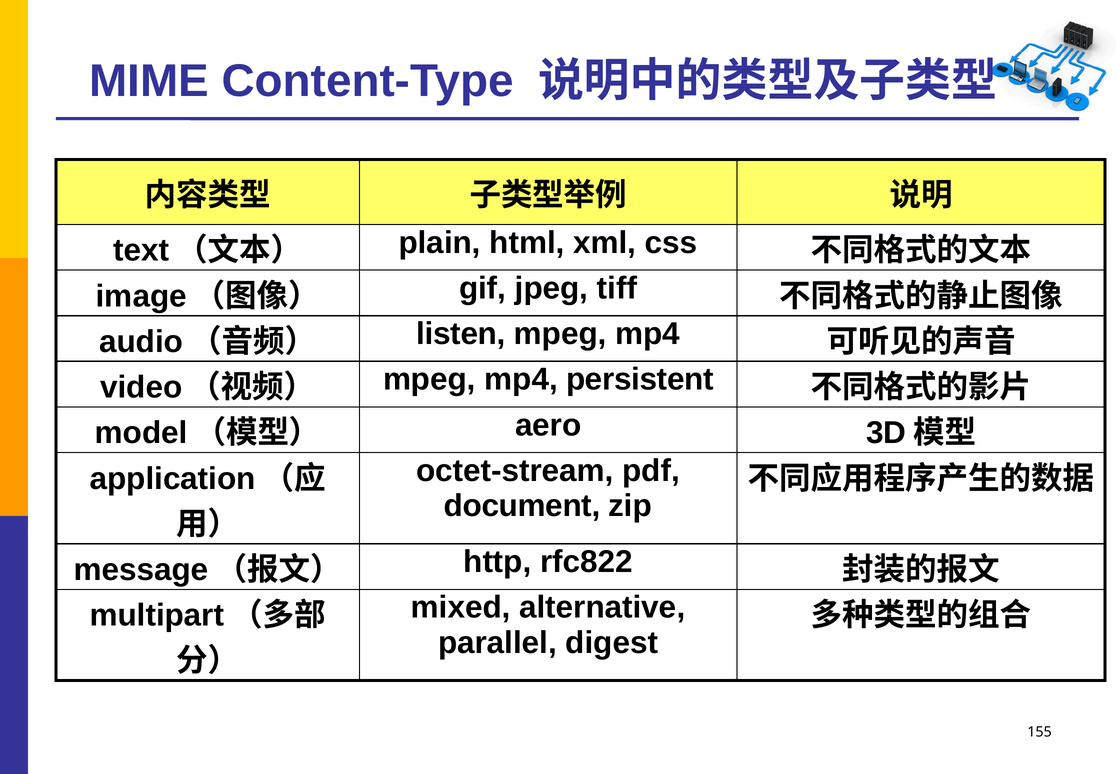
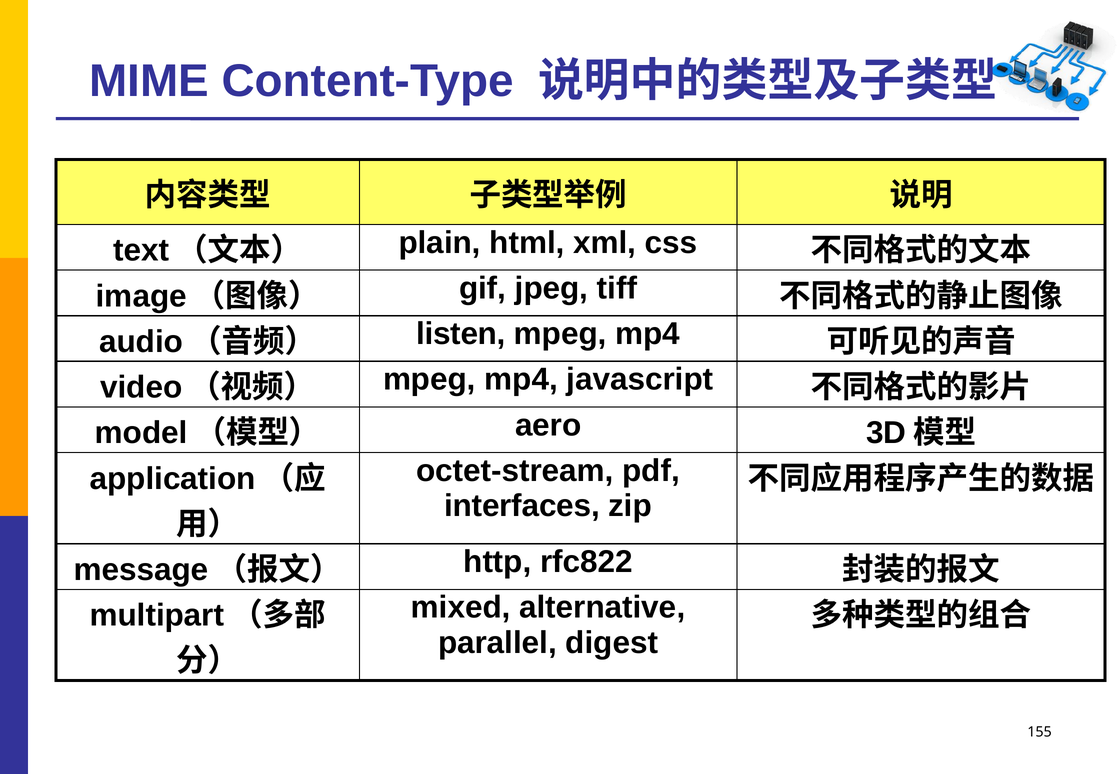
persistent: persistent -> javascript
document: document -> interfaces
